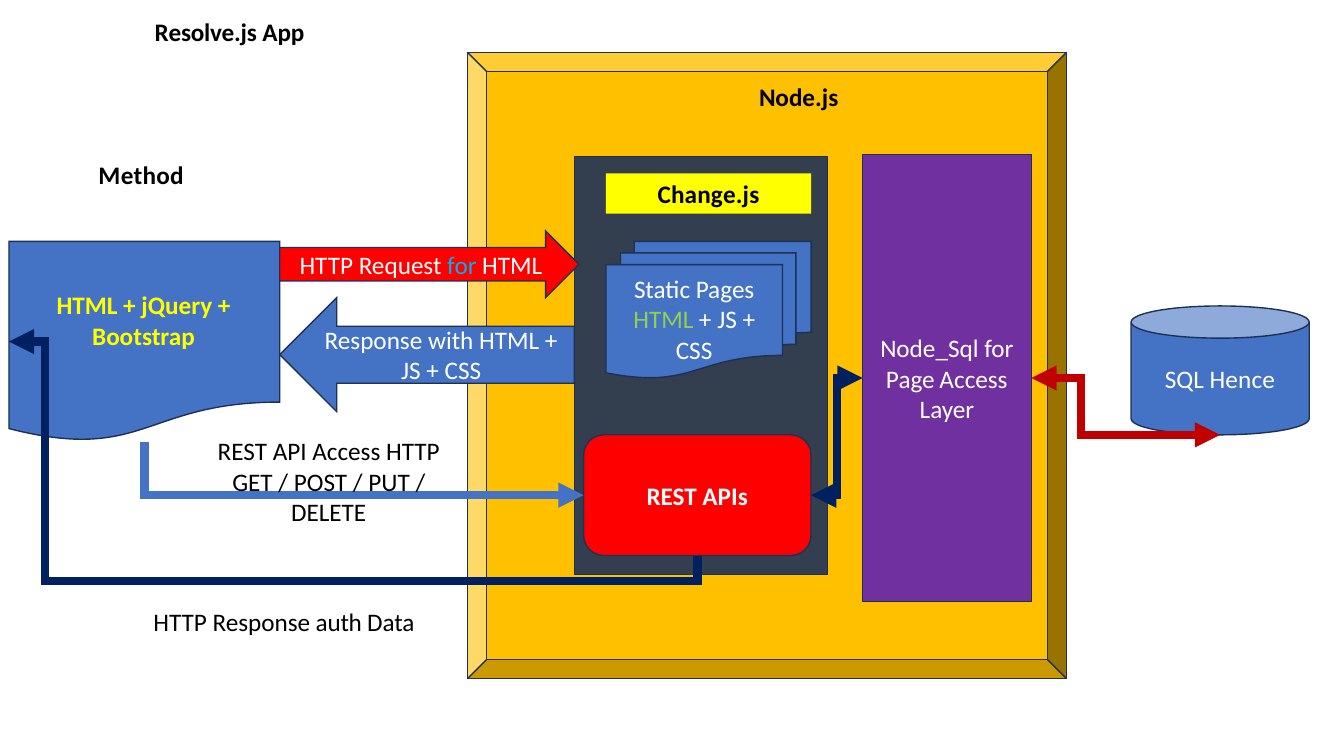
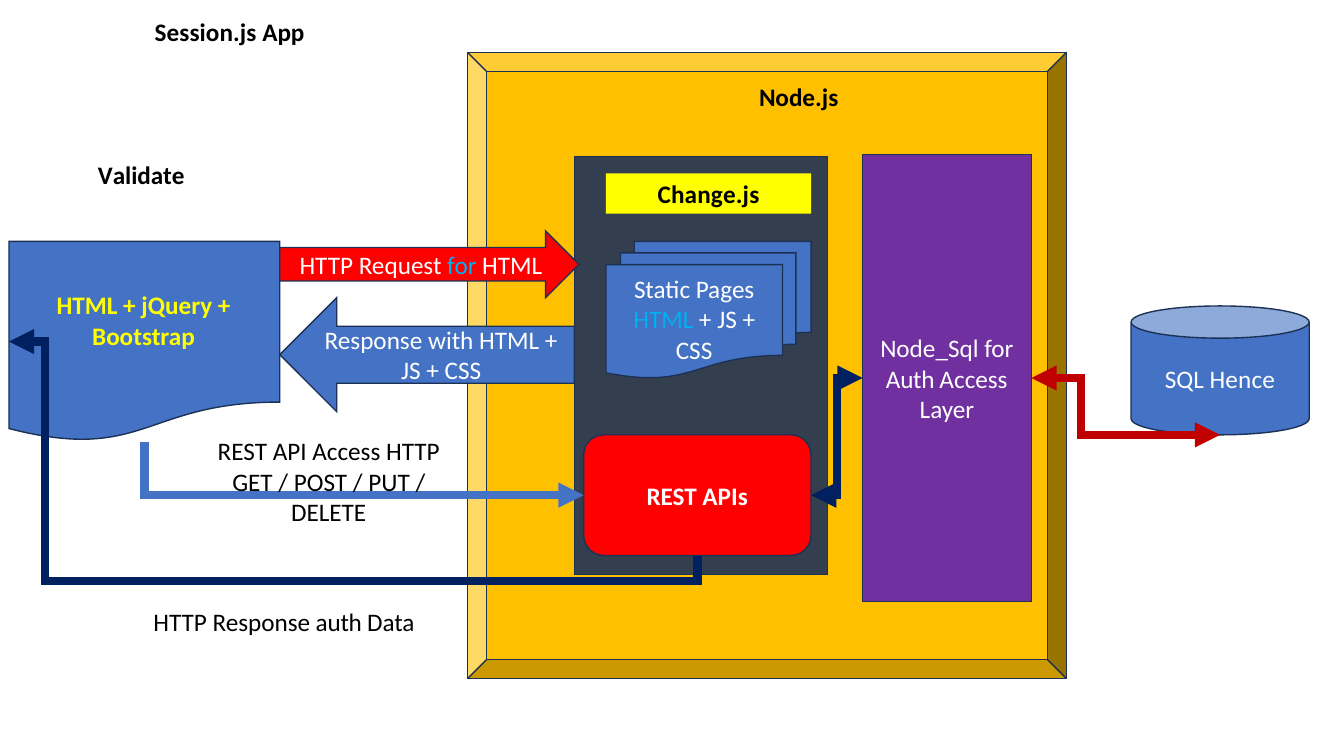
Resolve.js: Resolve.js -> Session.js
Method: Method -> Validate
HTML at (663, 320) colour: light green -> light blue
Page at (910, 380): Page -> Auth
